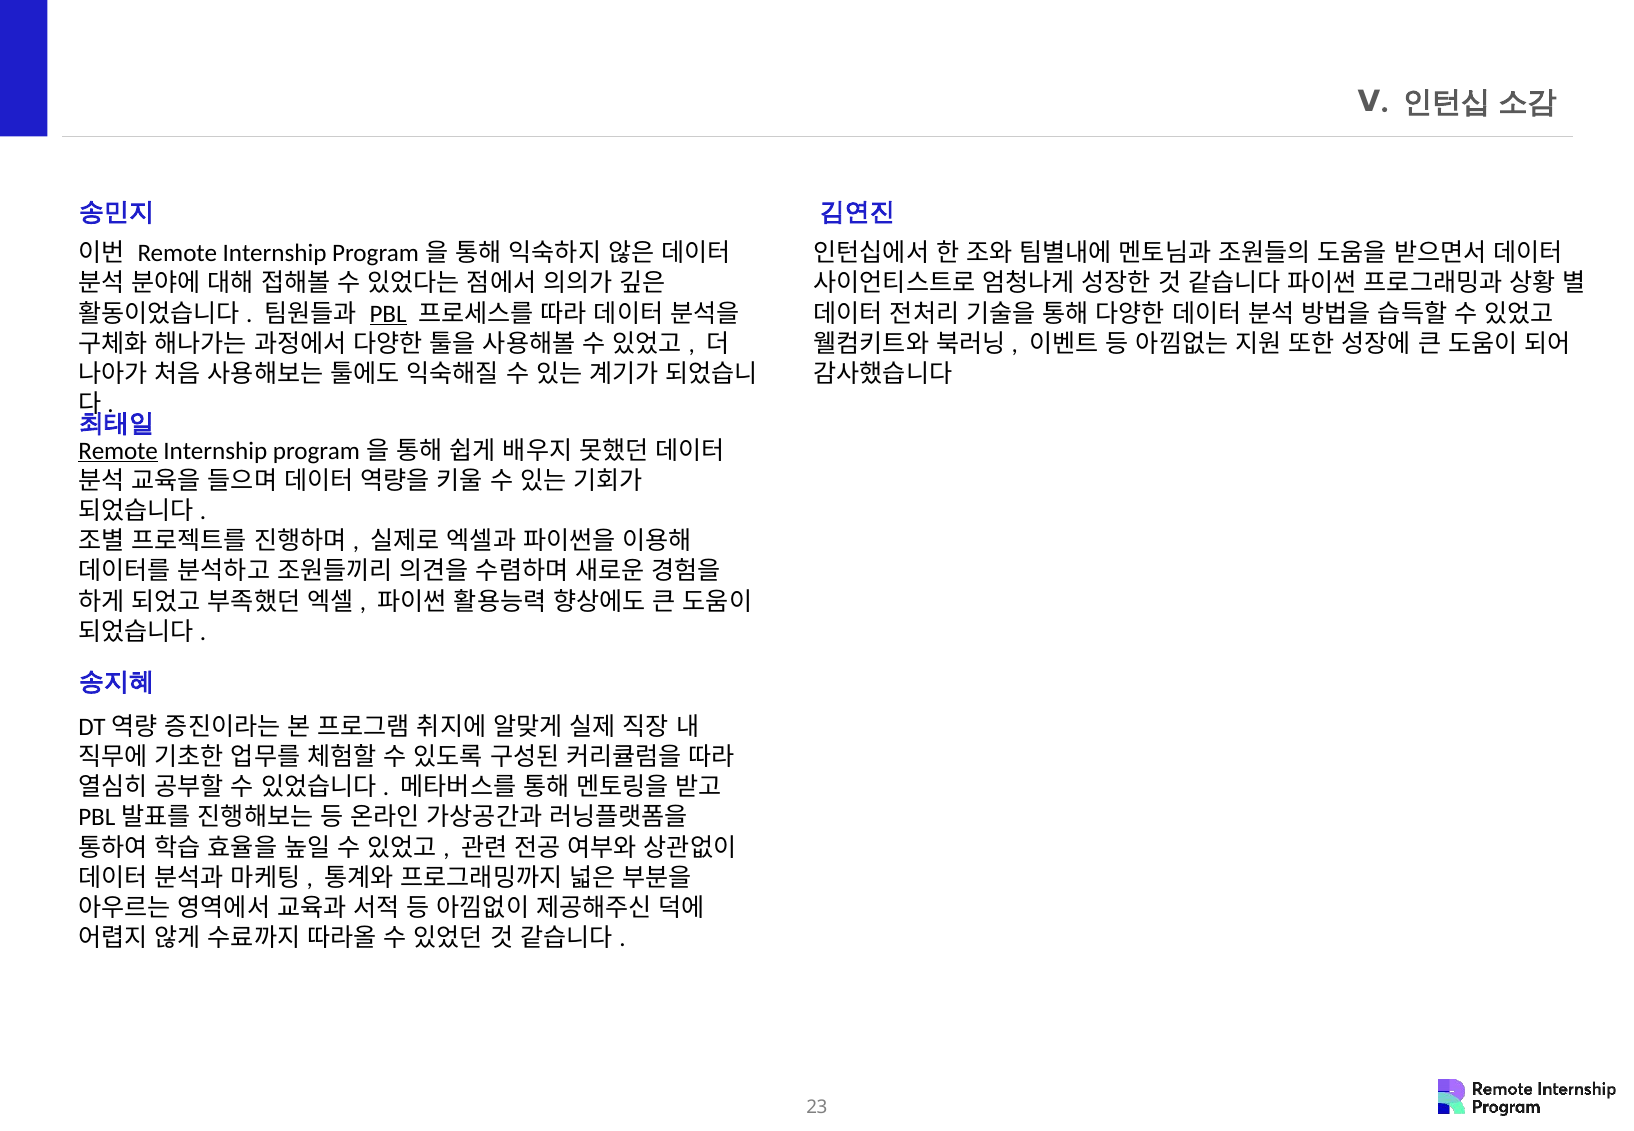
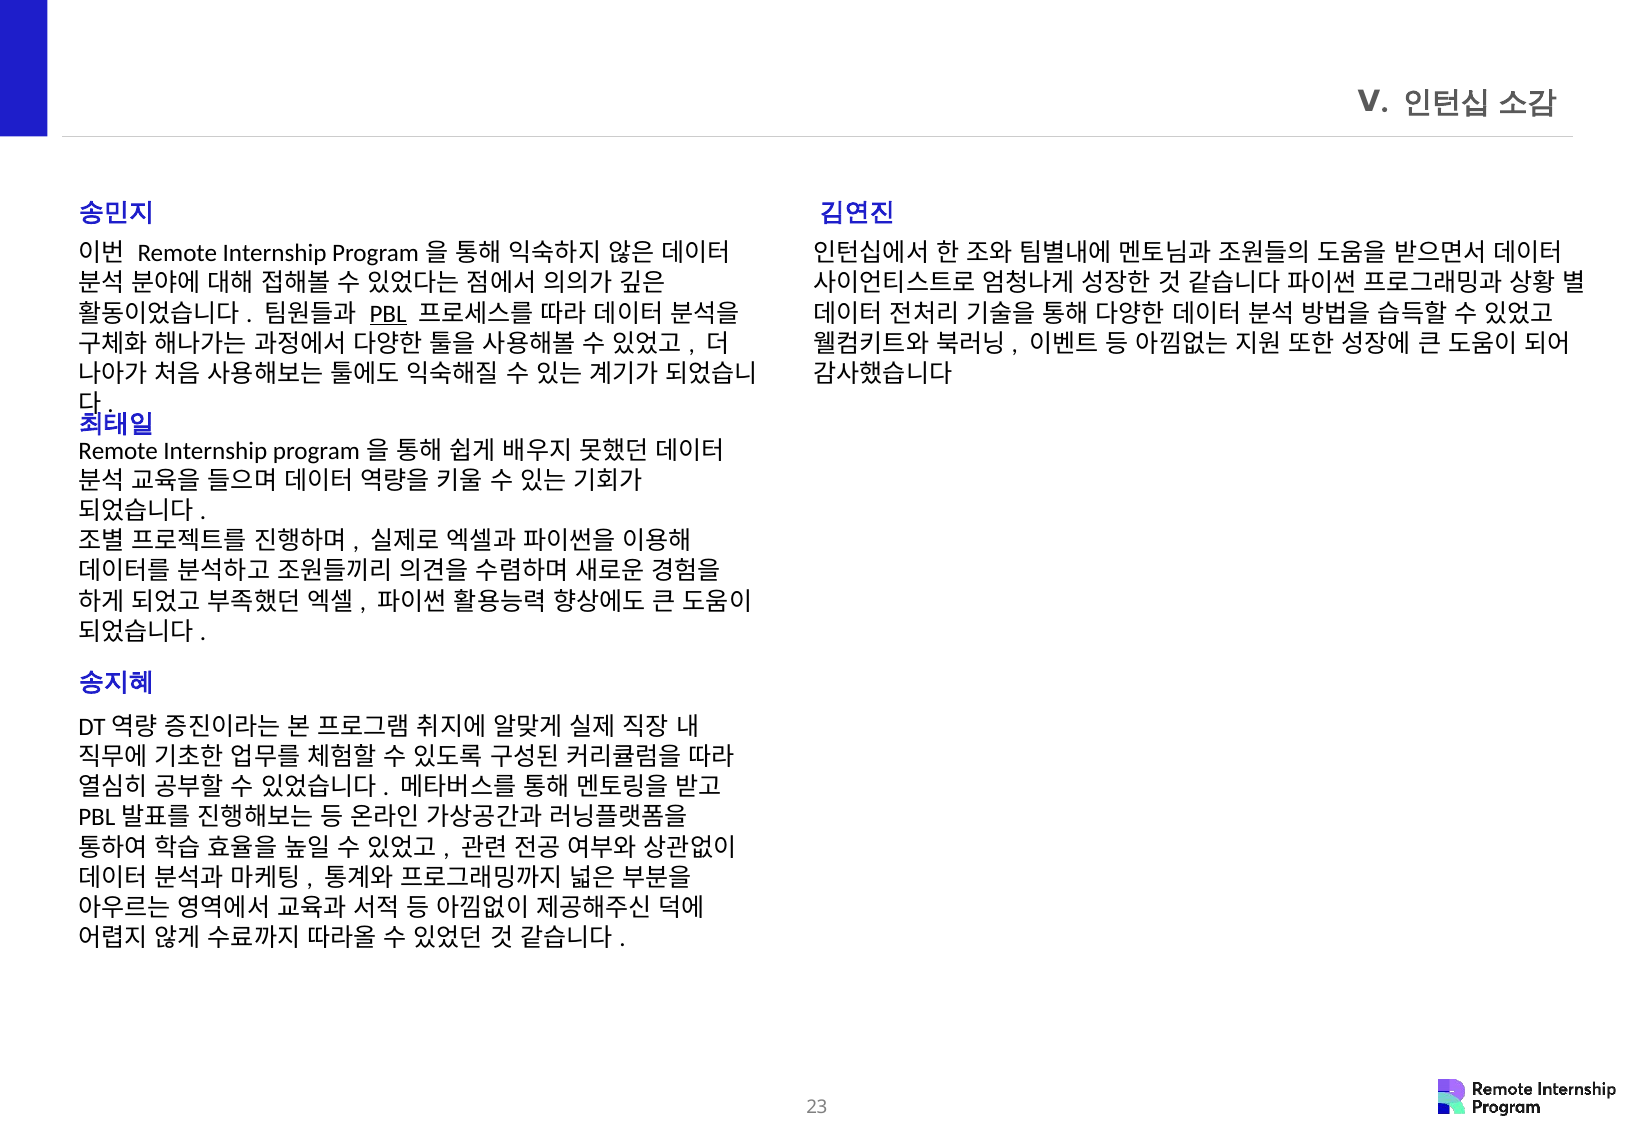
Remote at (118, 451) underline: present -> none
